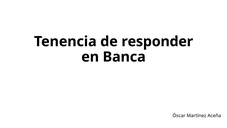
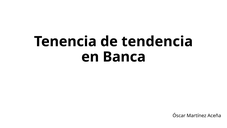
responder: responder -> tendencia
